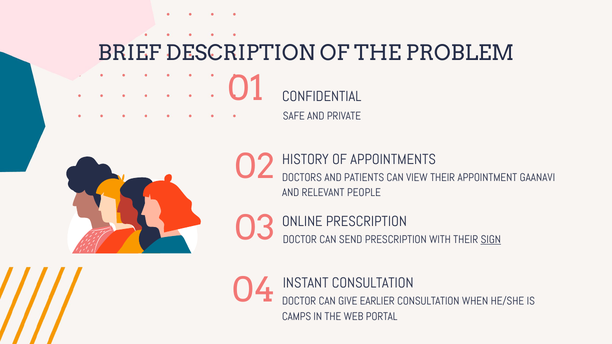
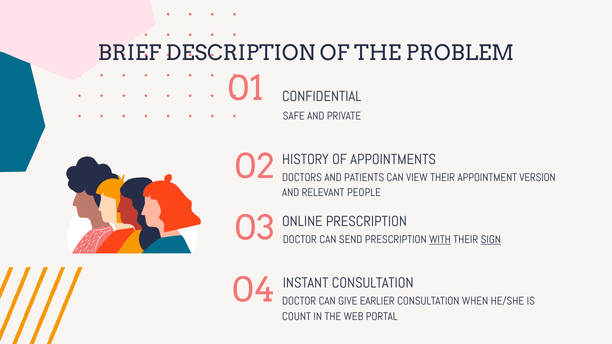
GAANAVI: GAANAVI -> VERSION
WITH underline: none -> present
CAMPS: CAMPS -> COUNT
